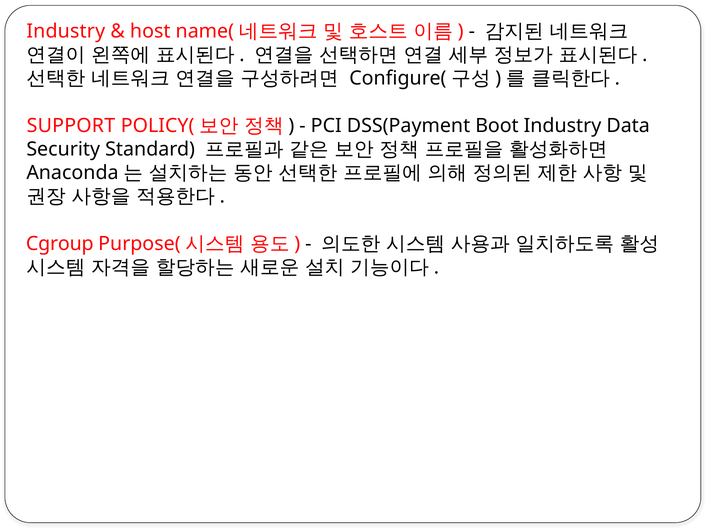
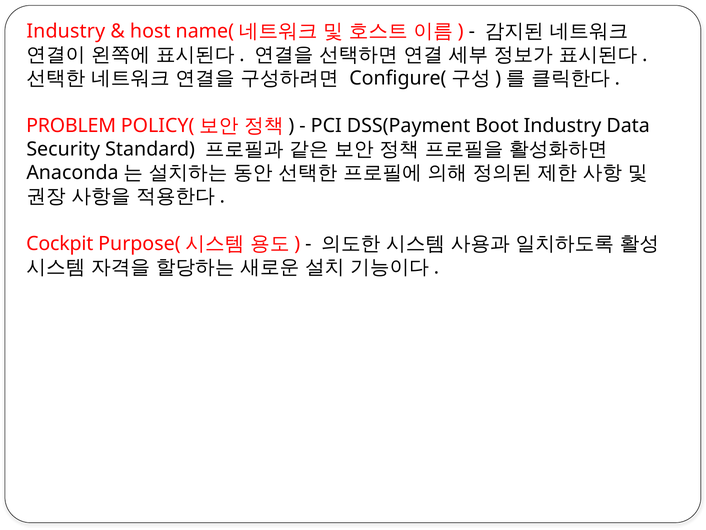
SUPPORT: SUPPORT -> PROBLEM
Cgroup: Cgroup -> Cockpit
